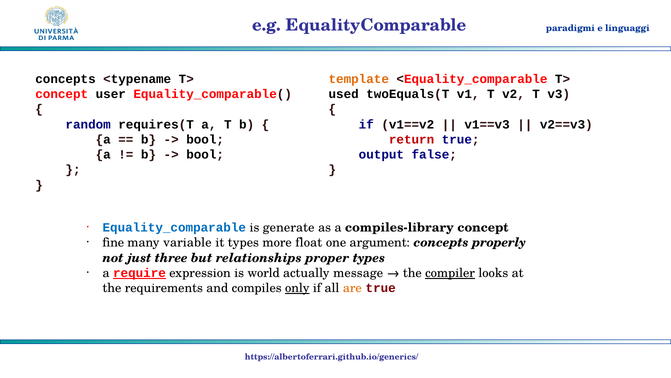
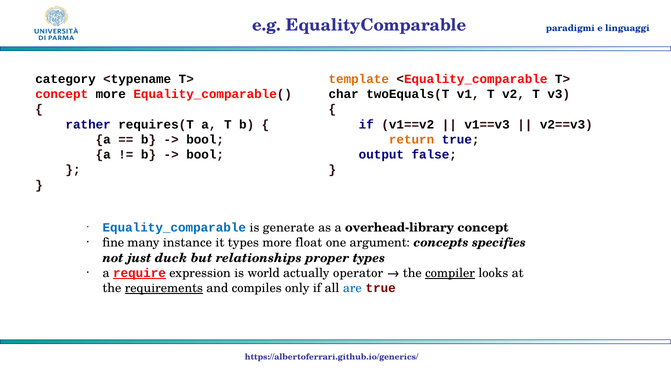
concepts at (65, 79): concepts -> category
concept user: user -> more
used: used -> char
random: random -> rather
return colour: red -> orange
compiles-library: compiles-library -> overhead-library
variable: variable -> instance
properly: properly -> specifies
three: three -> duck
message: message -> operator
requirements underline: none -> present
only underline: present -> none
are colour: orange -> blue
